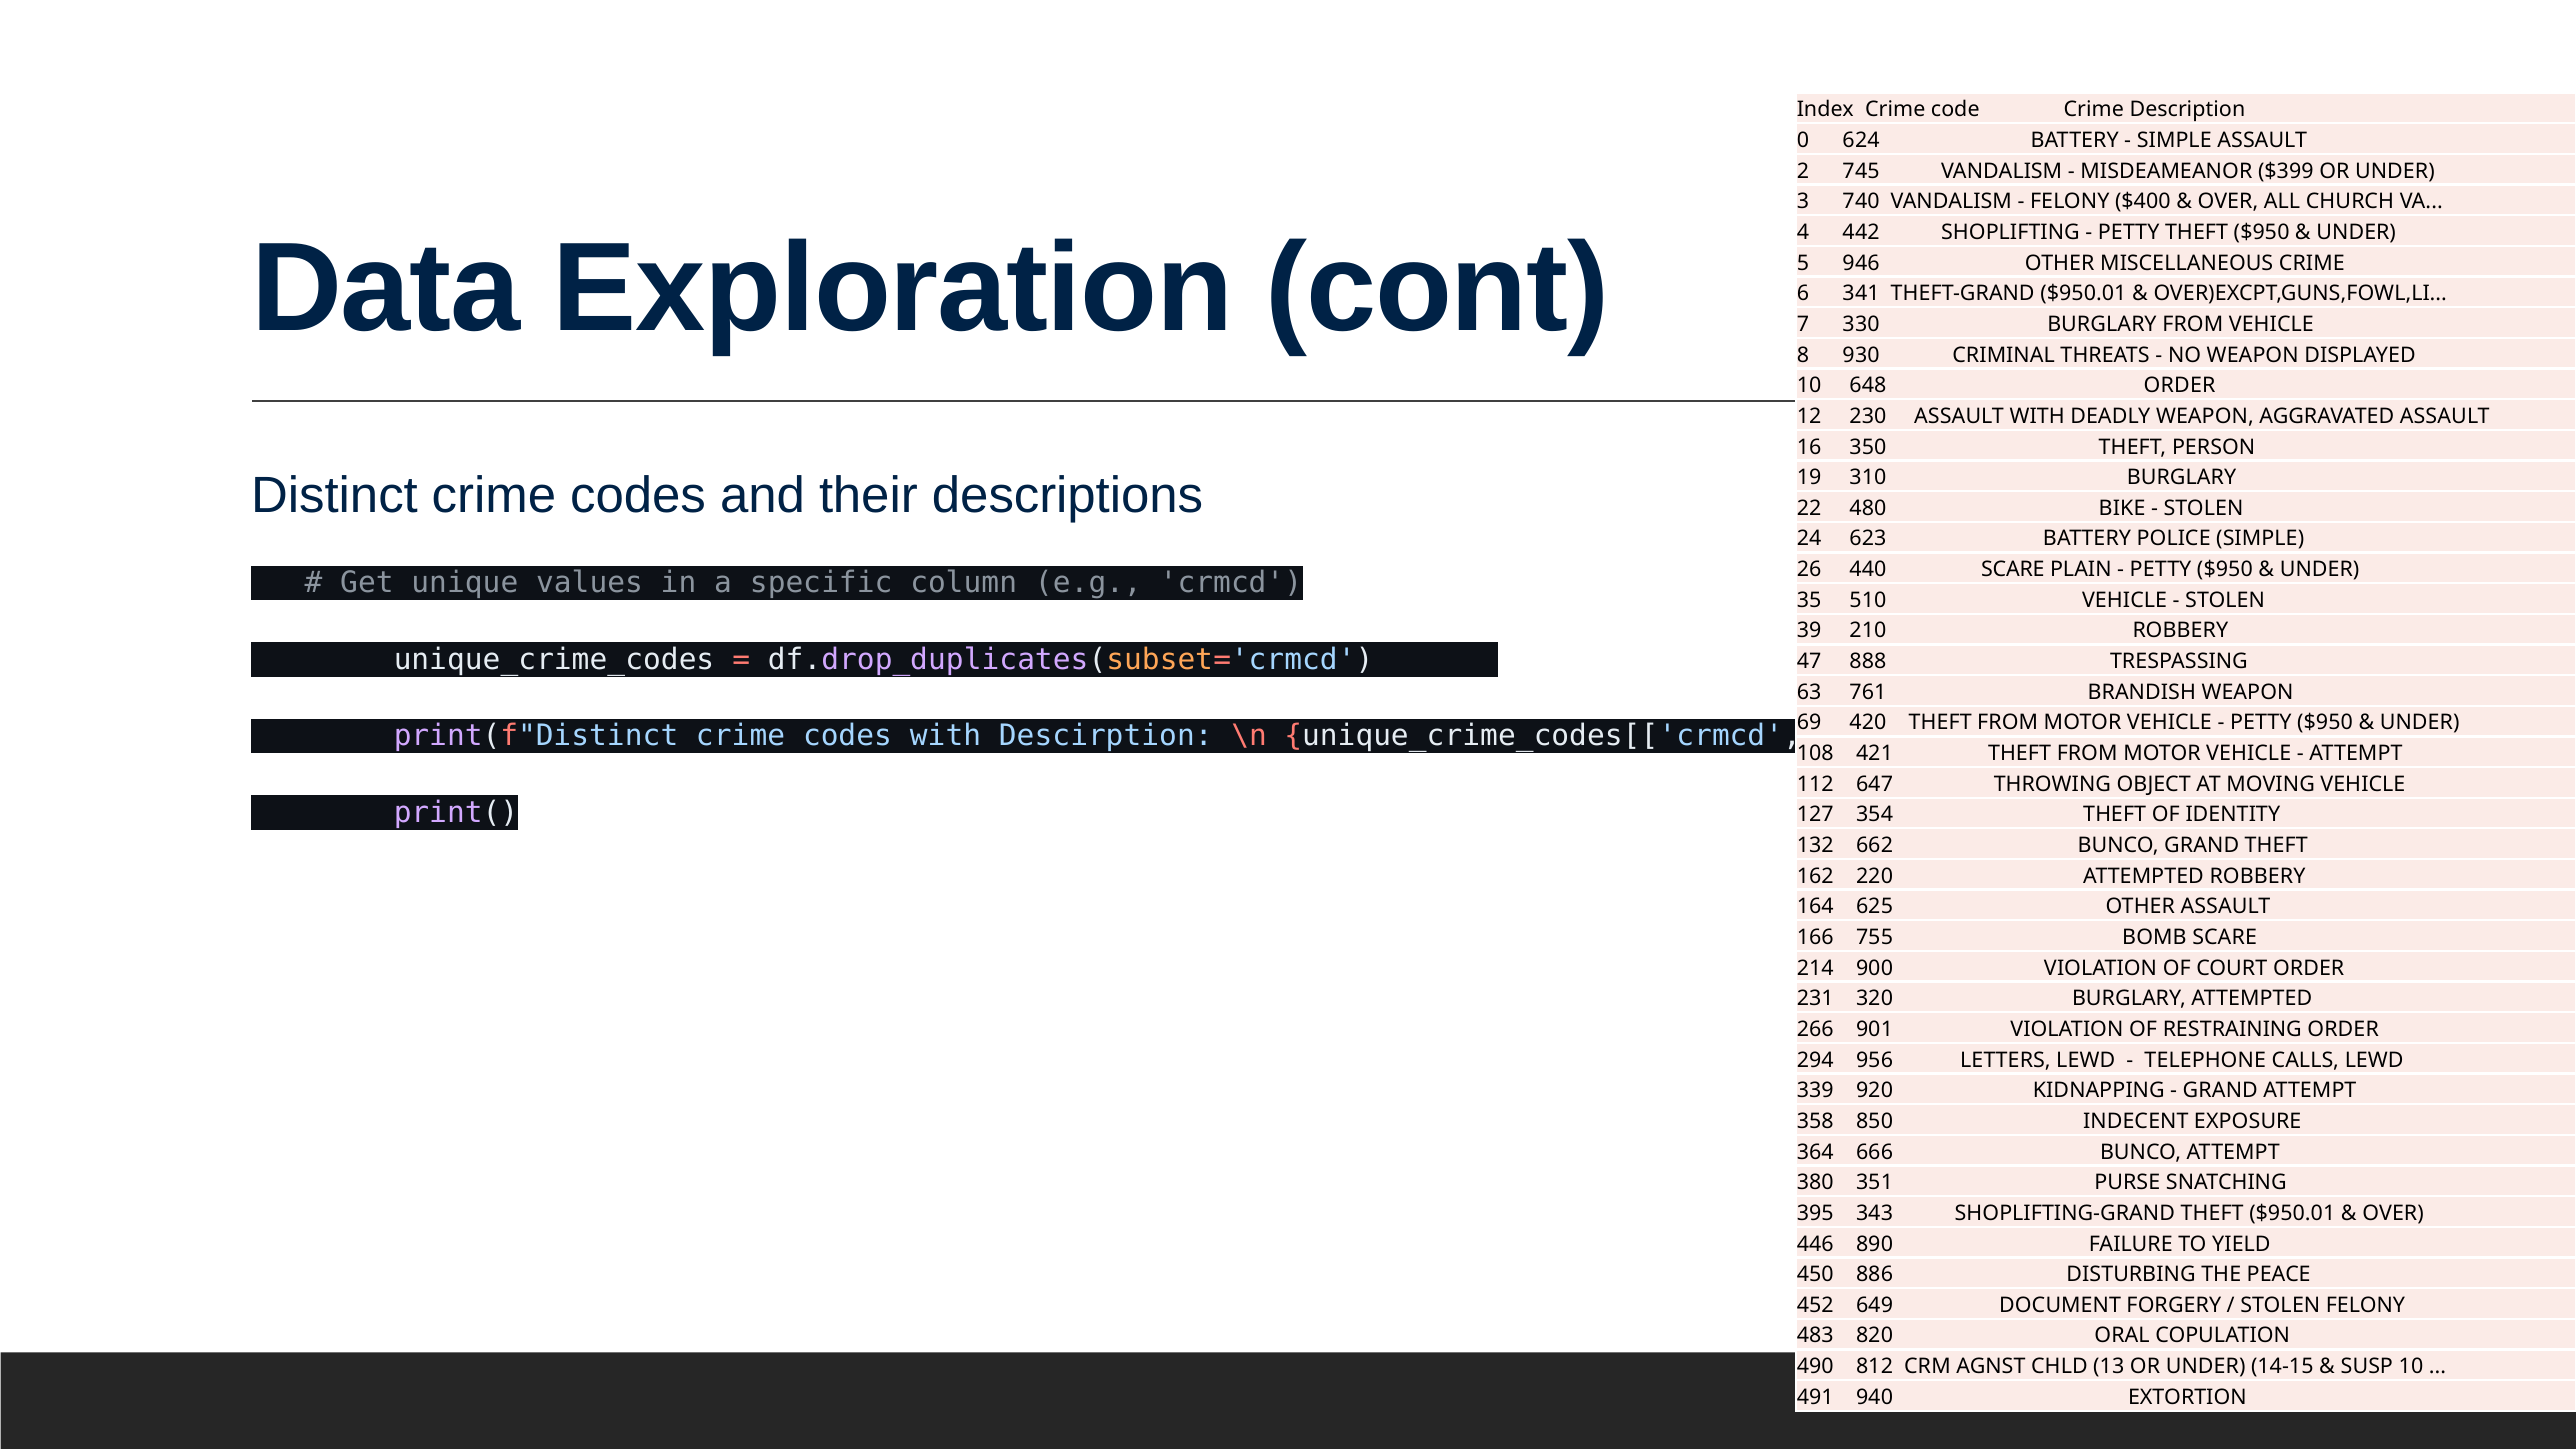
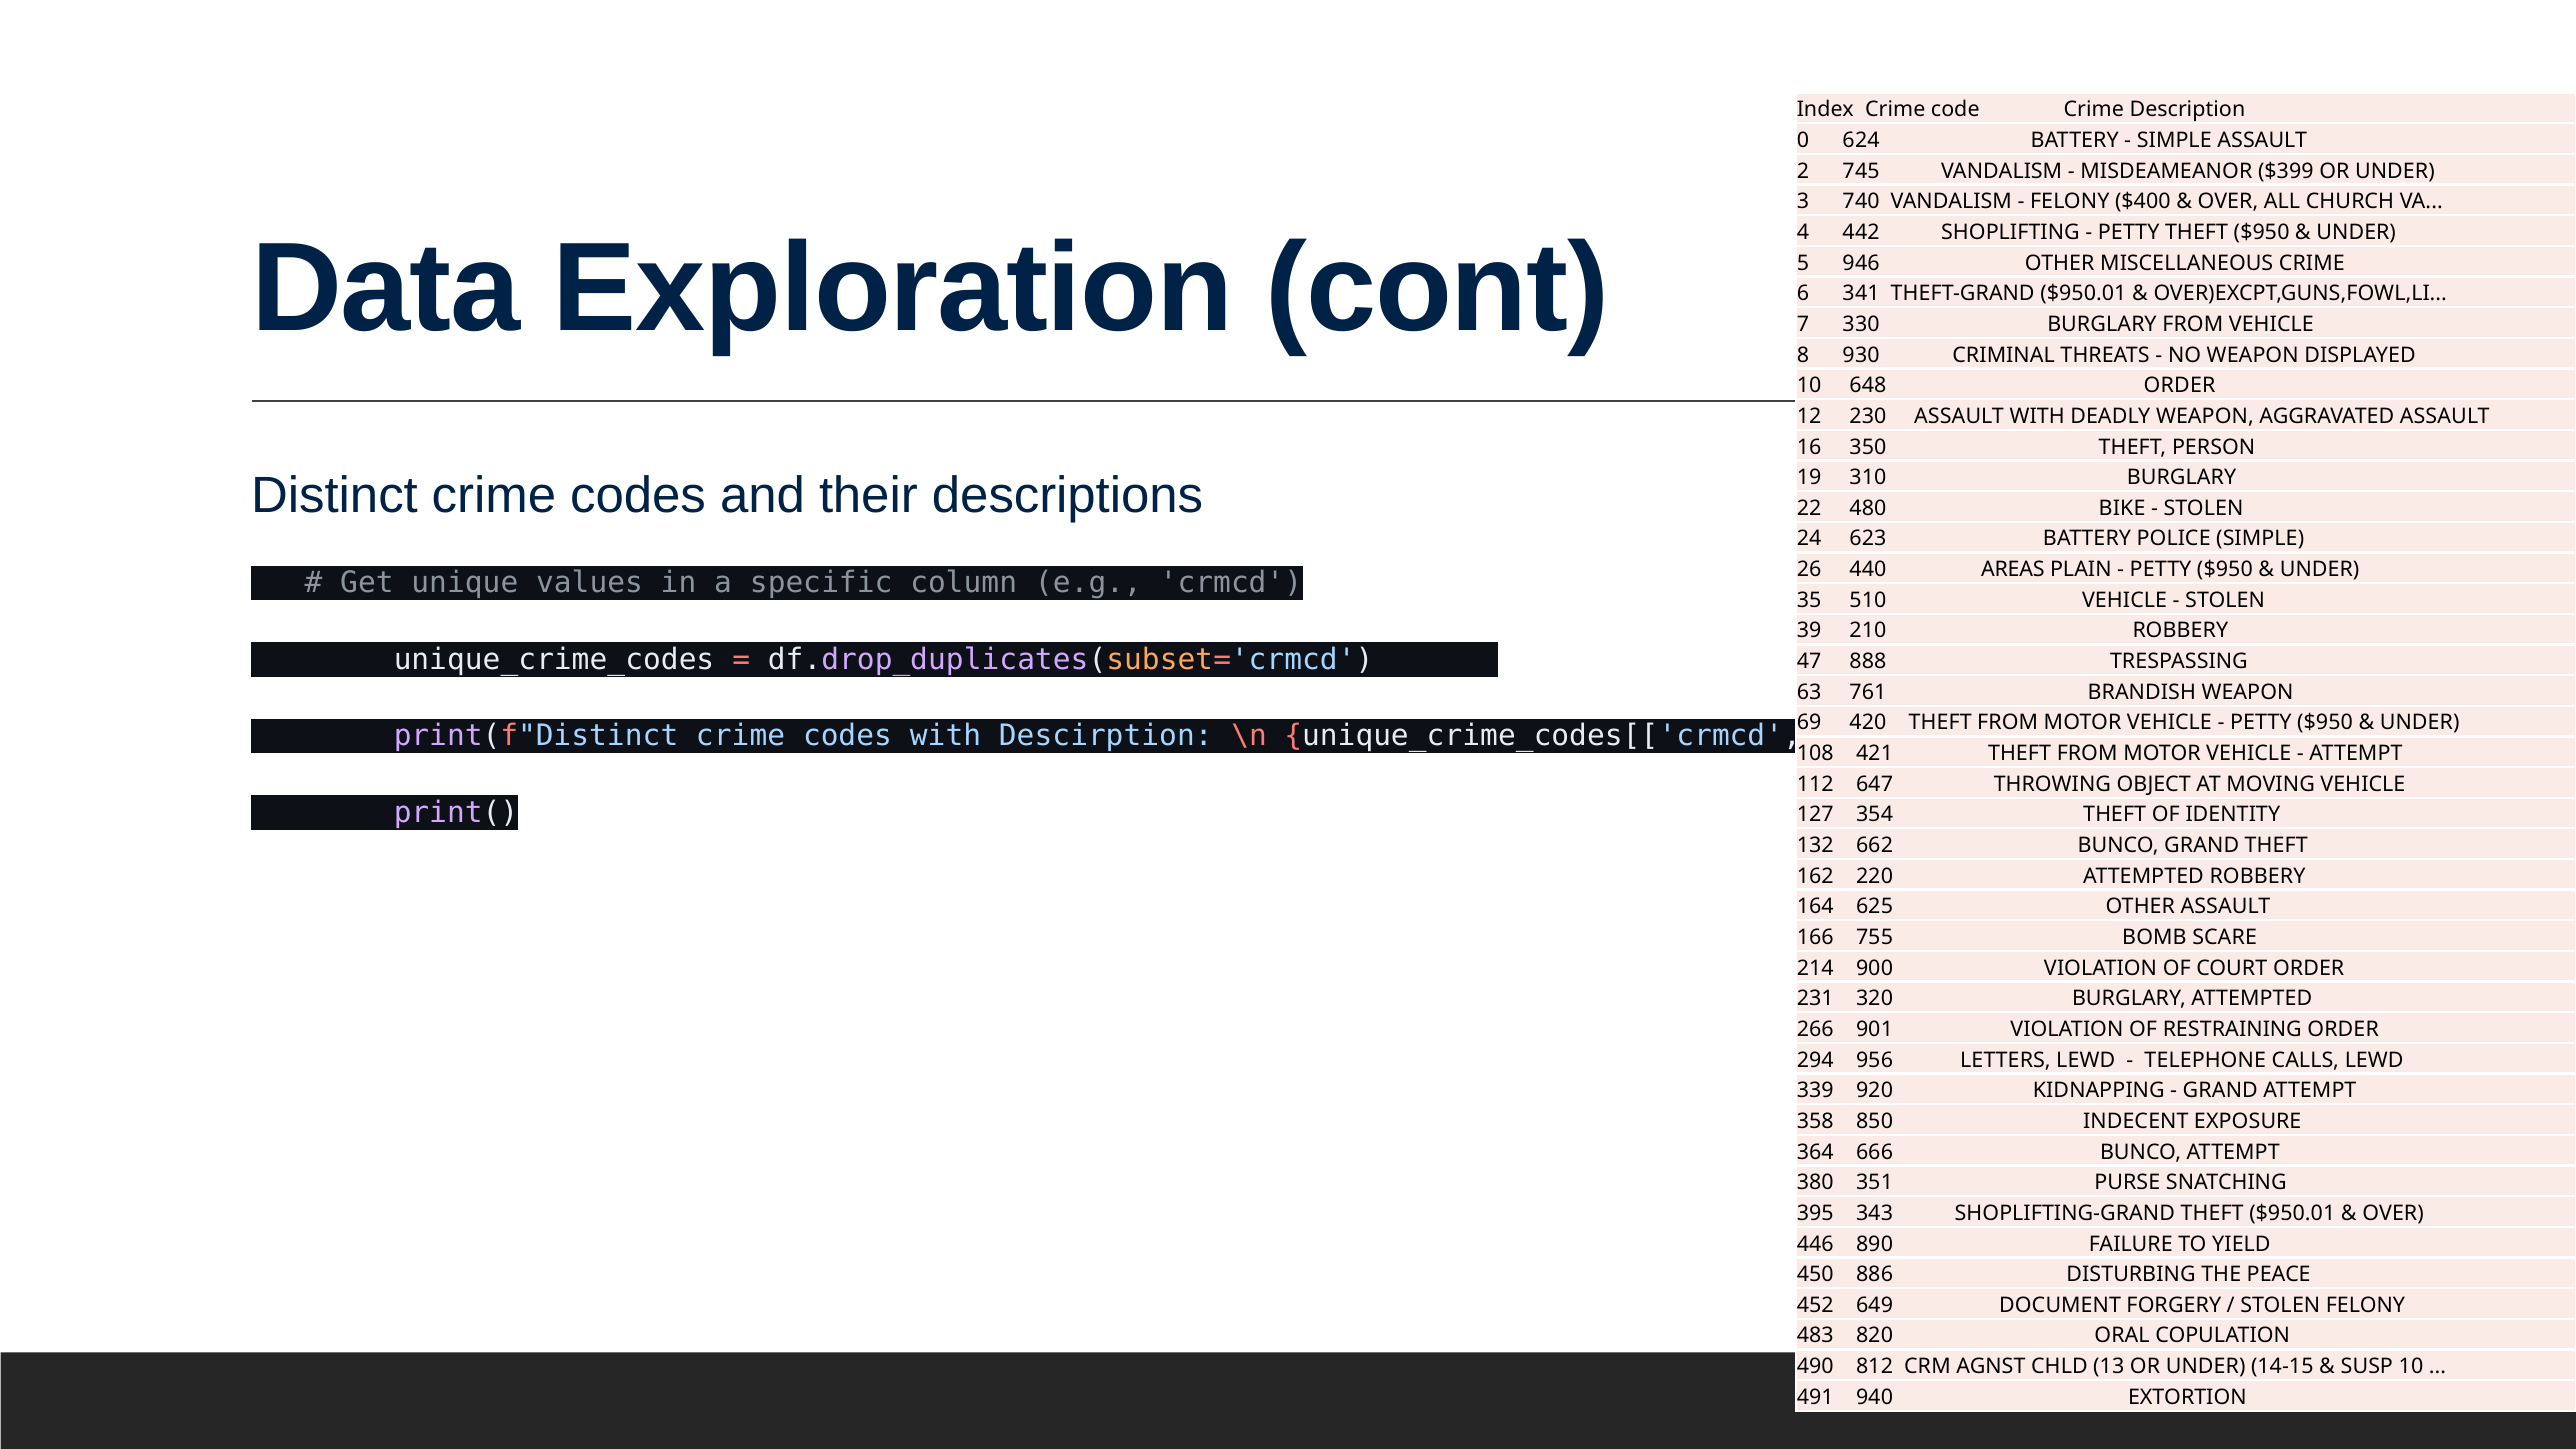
440 SCARE: SCARE -> AREAS
